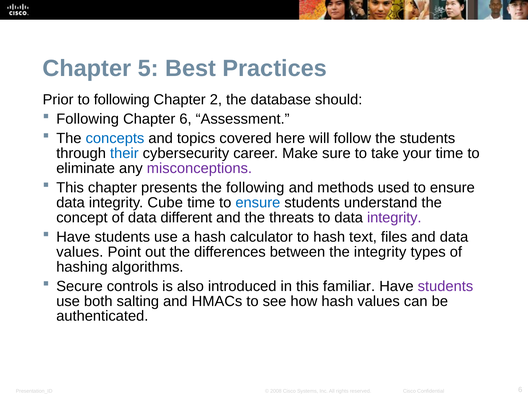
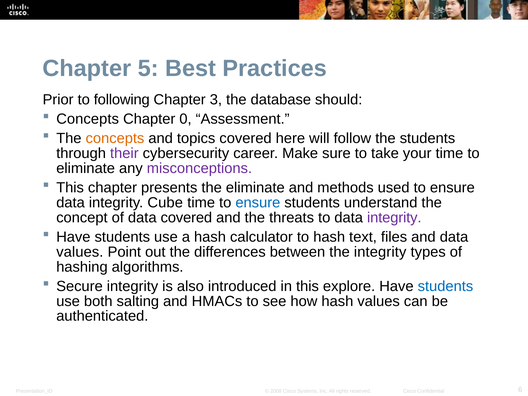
2: 2 -> 3
Following at (88, 119): Following -> Concepts
Chapter 6: 6 -> 0
concepts at (115, 138) colour: blue -> orange
their colour: blue -> purple
the following: following -> eliminate
data different: different -> covered
Secure controls: controls -> integrity
familiar: familiar -> explore
students at (445, 286) colour: purple -> blue
